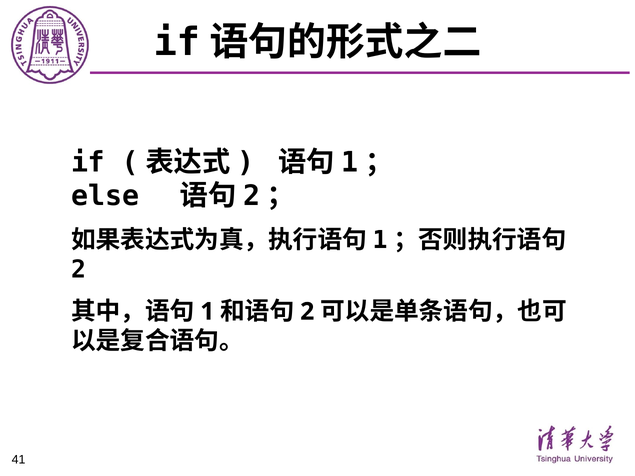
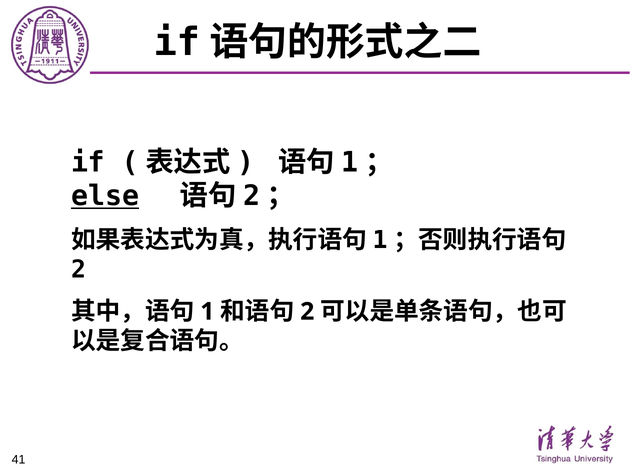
else underline: none -> present
